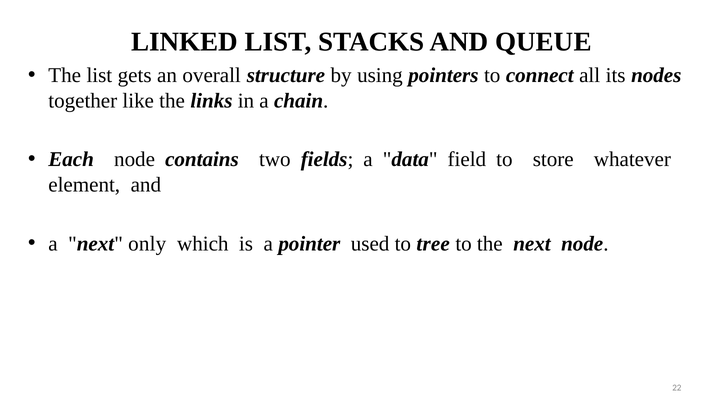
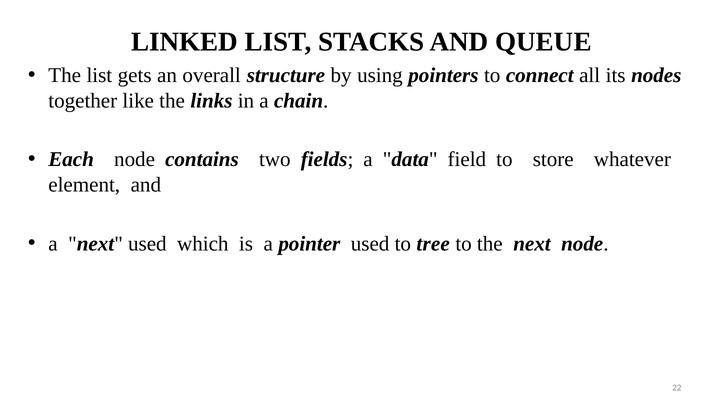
next only: only -> used
